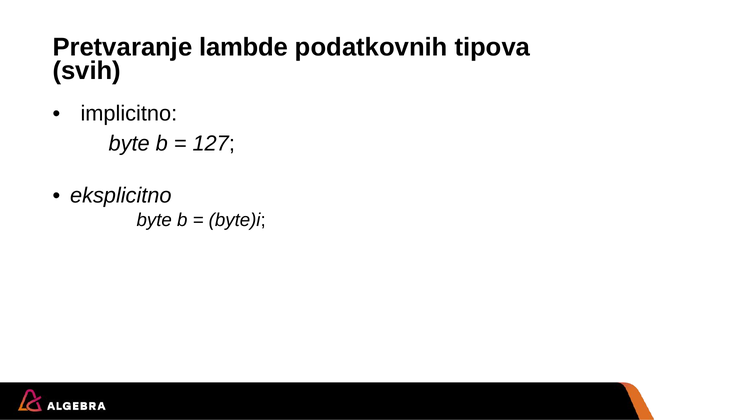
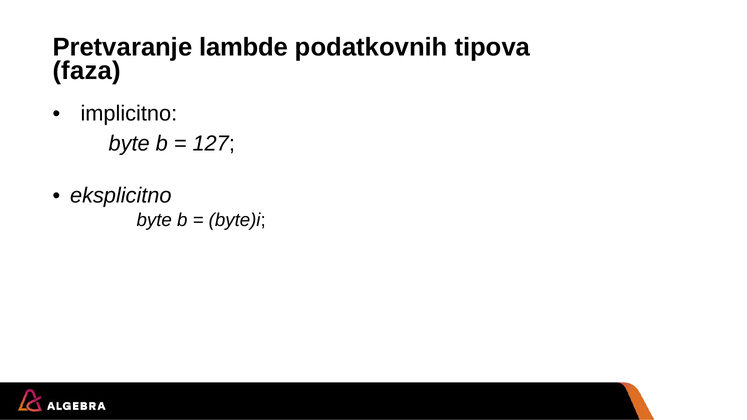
svih: svih -> faza
